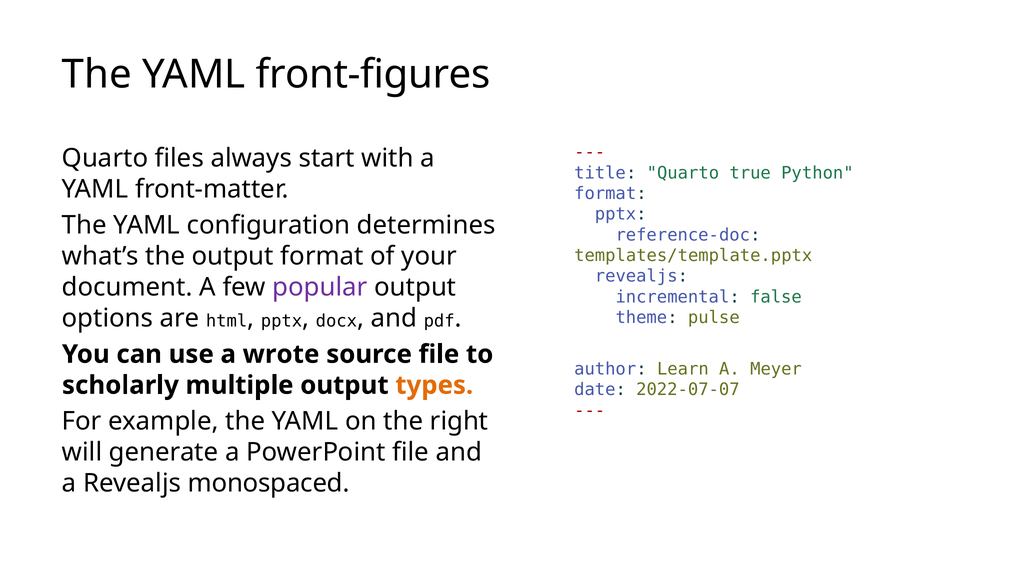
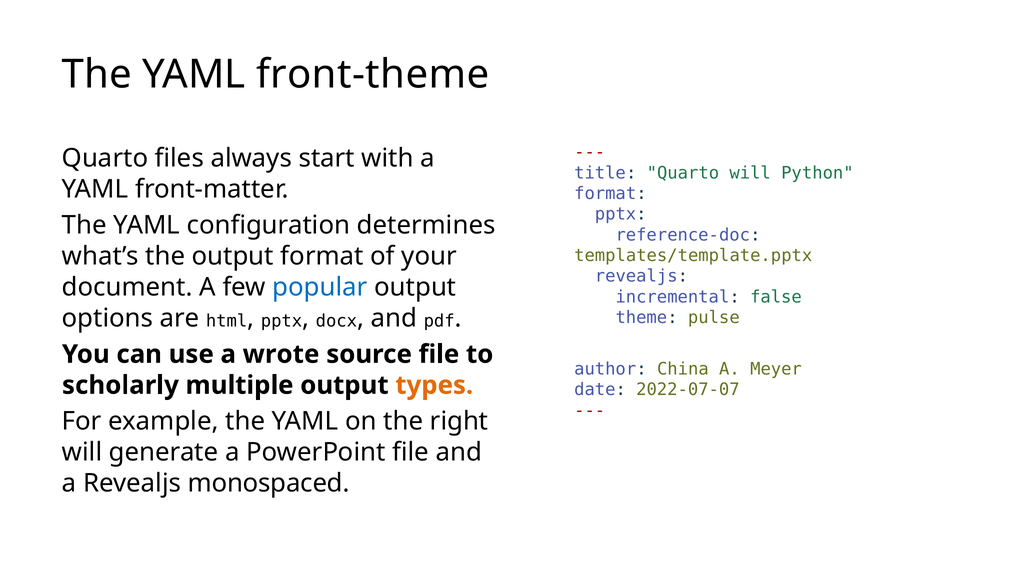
front-figures: front-figures -> front-theme
Quarto true: true -> will
popular colour: purple -> blue
Learn: Learn -> China
